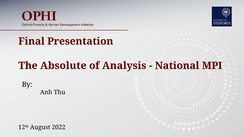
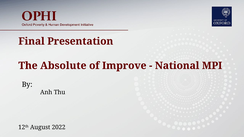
Analysis: Analysis -> Improve
